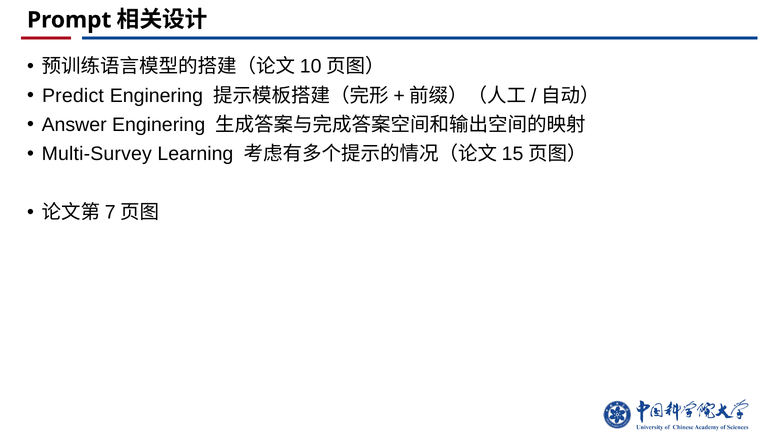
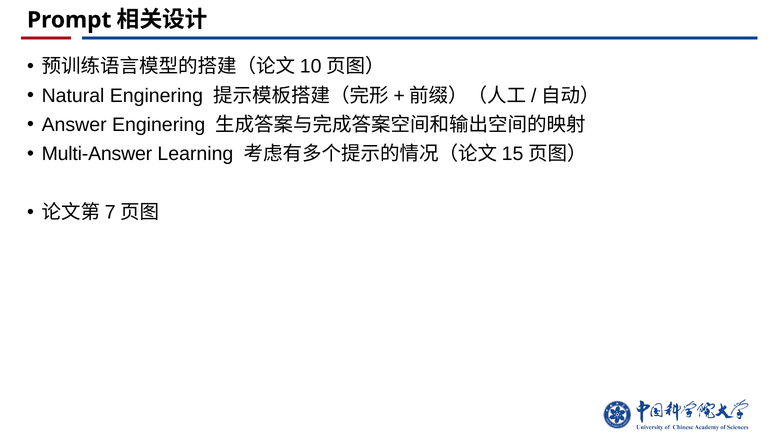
Predict: Predict -> Natural
Multi-Survey: Multi-Survey -> Multi-Answer
